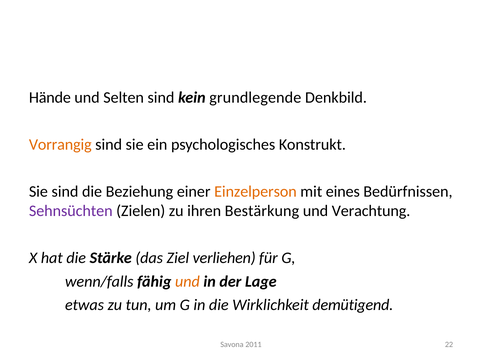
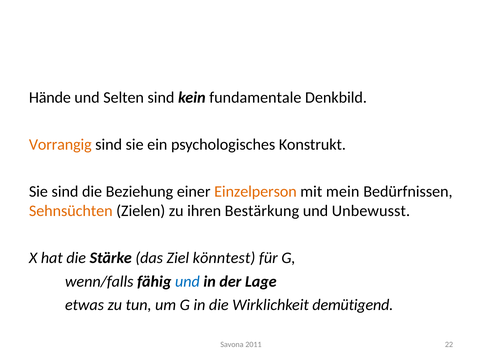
grundlegende: grundlegende -> fundamentale
eines: eines -> mein
Sehnsüchten colour: purple -> orange
Verachtung: Verachtung -> Unbewusst
verliehen: verliehen -> könntest
und at (187, 282) colour: orange -> blue
